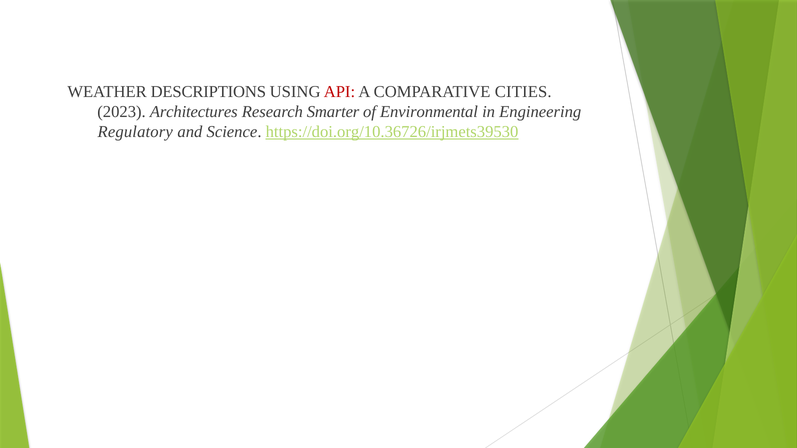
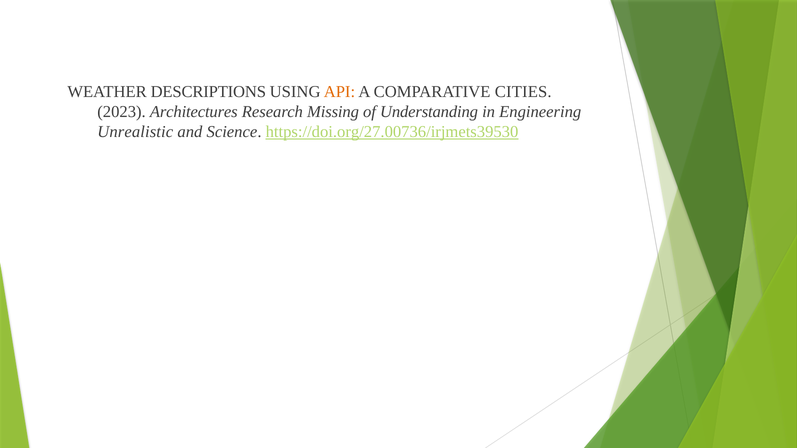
API colour: red -> orange
Smarter: Smarter -> Missing
Environmental: Environmental -> Understanding
Regulatory: Regulatory -> Unrealistic
https://doi.org/10.36726/irjmets39530: https://doi.org/10.36726/irjmets39530 -> https://doi.org/27.00736/irjmets39530
